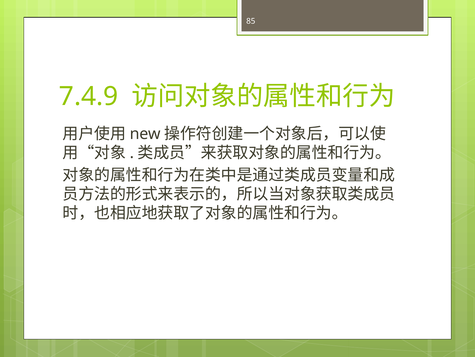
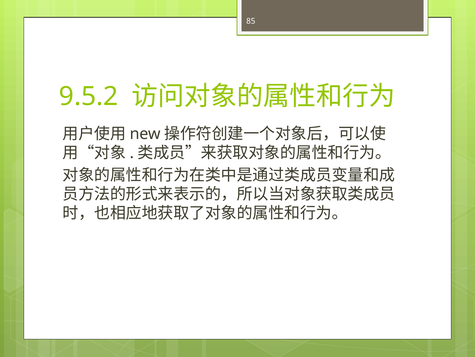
7.4.9: 7.4.9 -> 9.5.2
